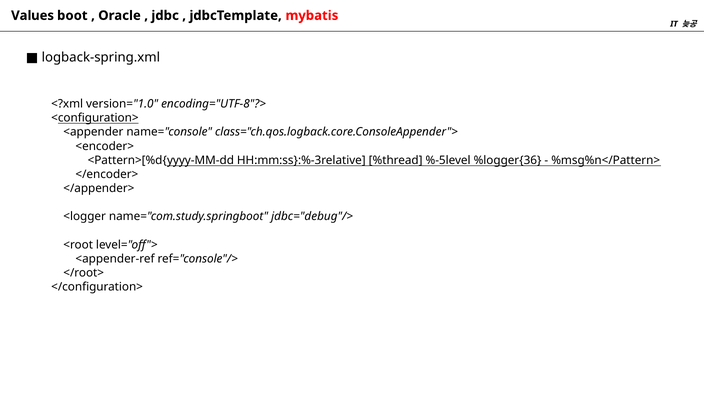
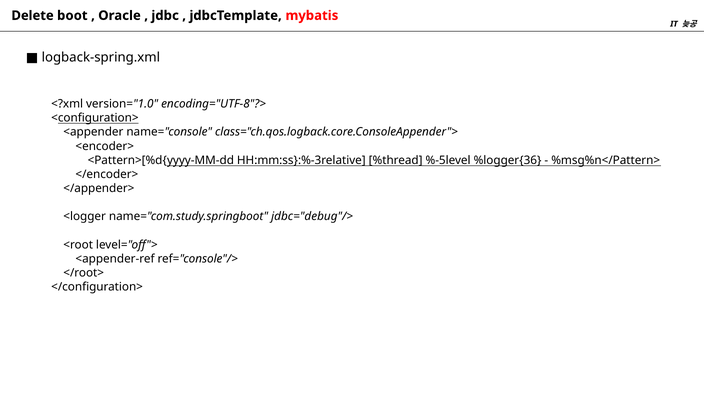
Values: Values -> Delete
